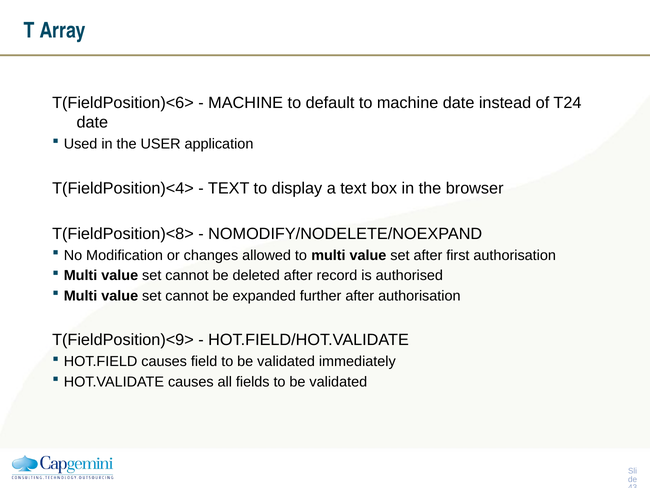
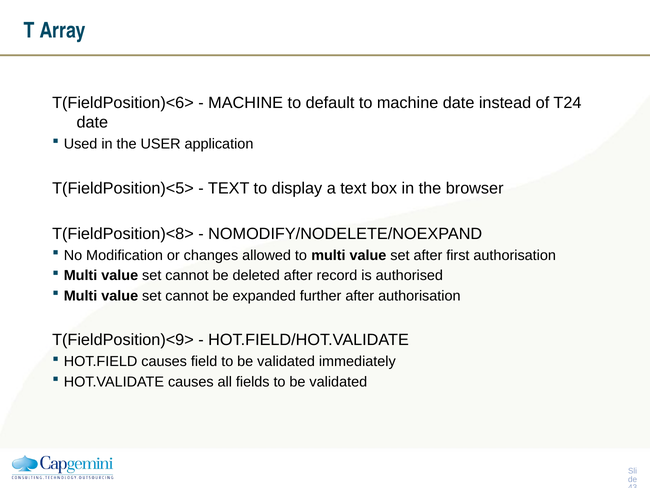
T(FieldPosition)<4>: T(FieldPosition)<4> -> T(FieldPosition)<5>
